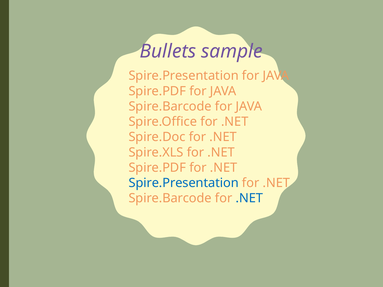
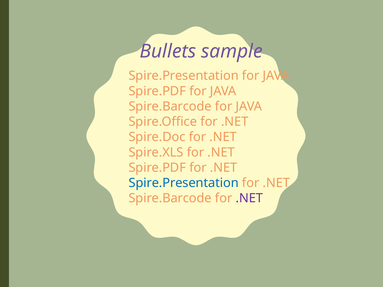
.NET at (249, 198) colour: blue -> purple
